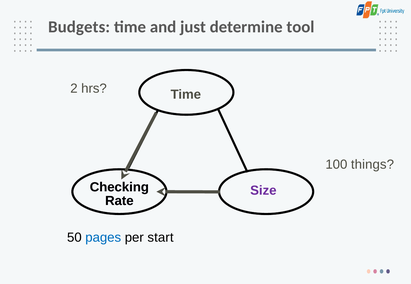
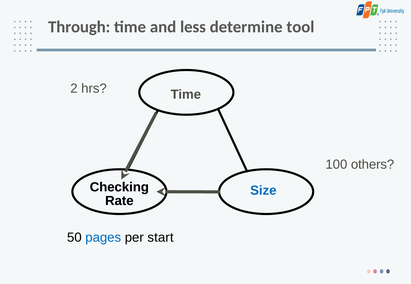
Budgets: Budgets -> Through
just: just -> less
things: things -> others
Size colour: purple -> blue
